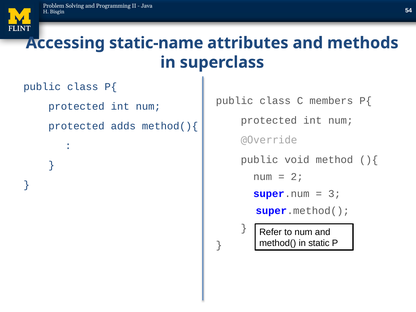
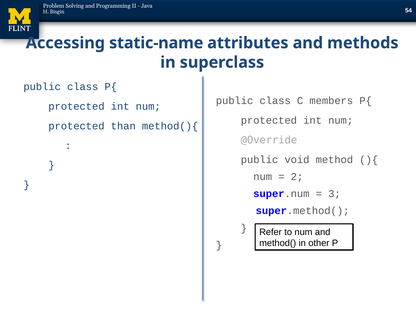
adds: adds -> than
static: static -> other
